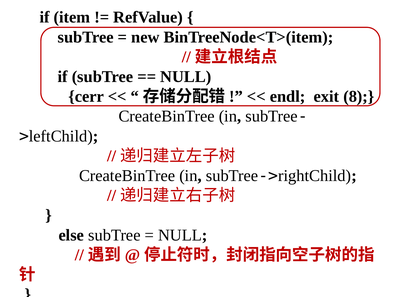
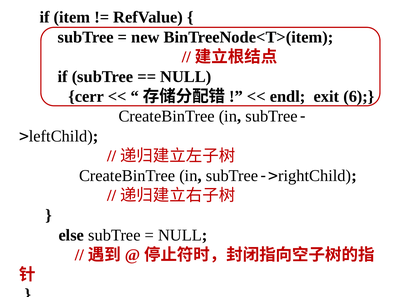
8: 8 -> 6
